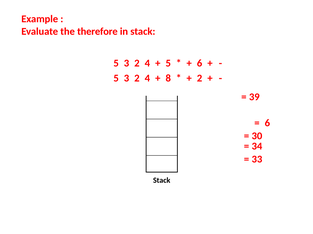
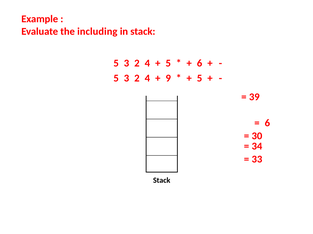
therefore: therefore -> including
8: 8 -> 9
2 at (200, 78): 2 -> 5
